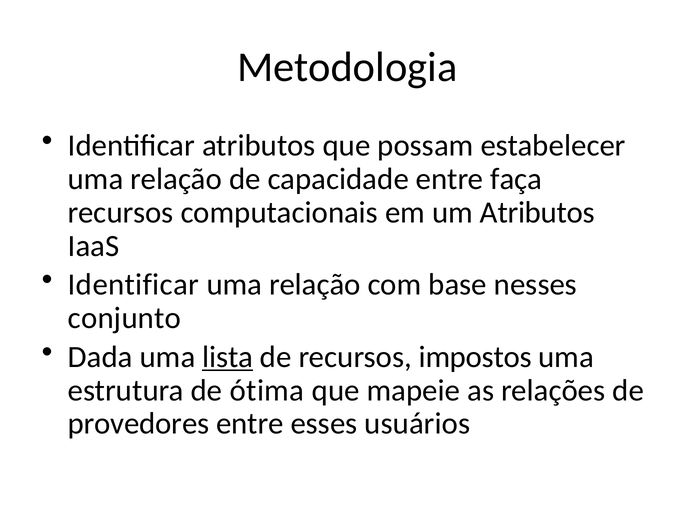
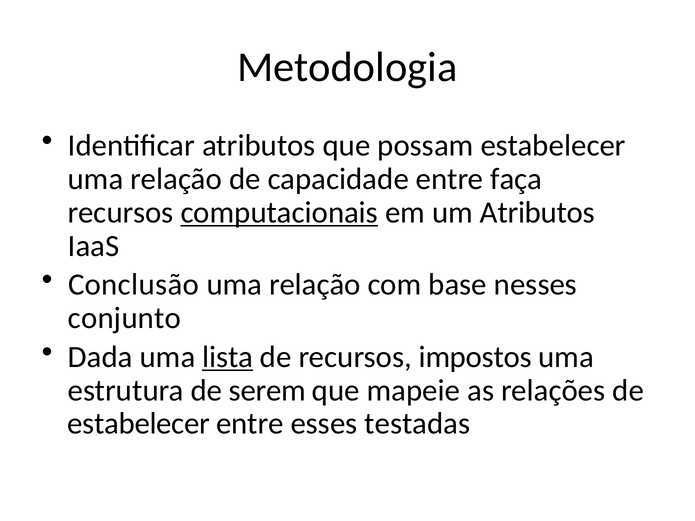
computacionais underline: none -> present
Identificar at (133, 285): Identificar -> Conclusão
ótima: ótima -> serem
provedores at (139, 424): provedores -> estabelecer
usuários: usuários -> testadas
